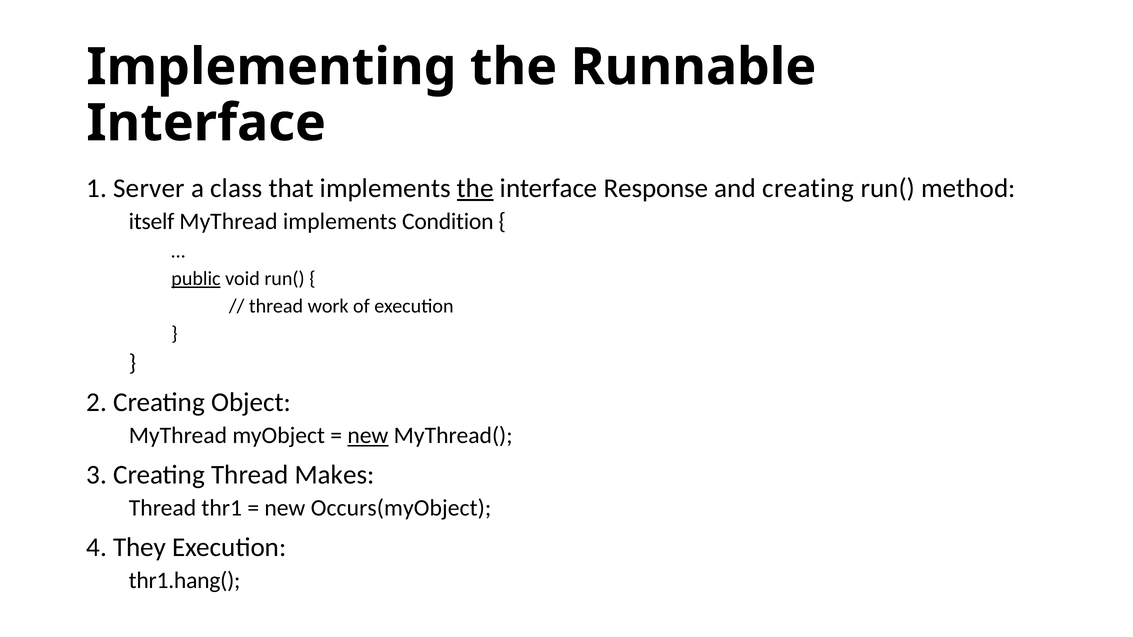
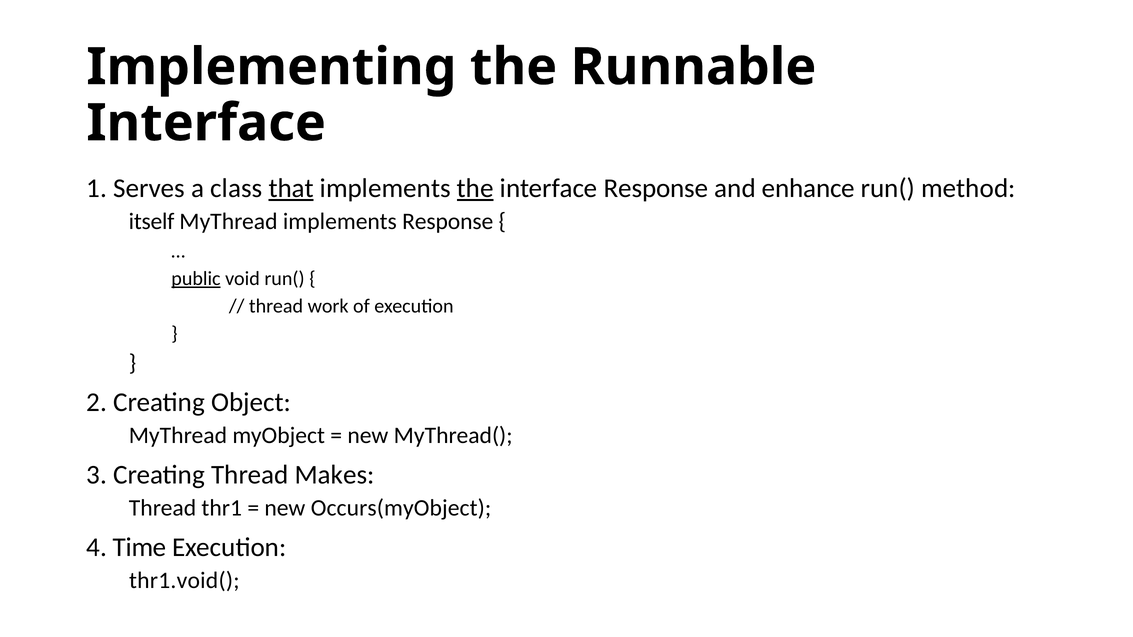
Server: Server -> Serves
that underline: none -> present
and creating: creating -> enhance
implements Condition: Condition -> Response
new at (368, 436) underline: present -> none
They: They -> Time
thr1.hang(: thr1.hang( -> thr1.void(
